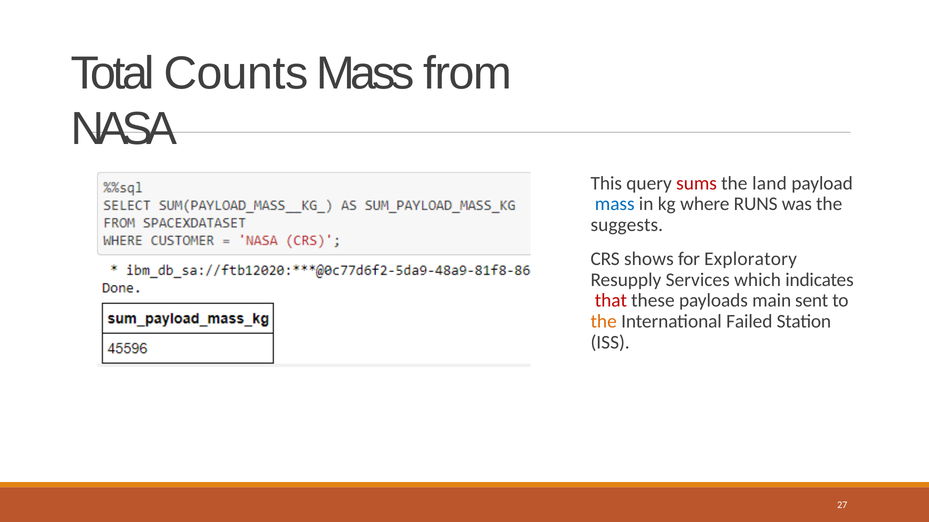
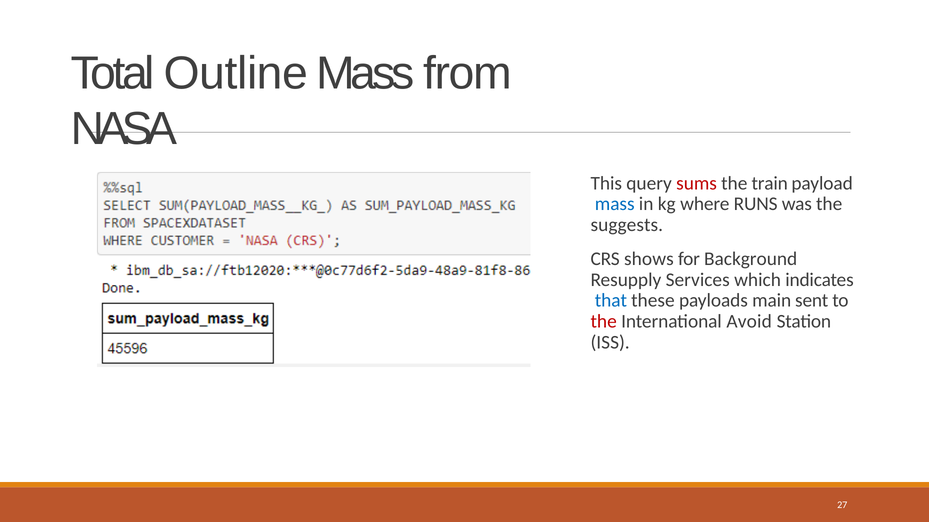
Counts: Counts -> Outline
land: land -> train
Exploratory: Exploratory -> Background
that colour: red -> blue
the at (604, 322) colour: orange -> red
Failed: Failed -> Avoid
